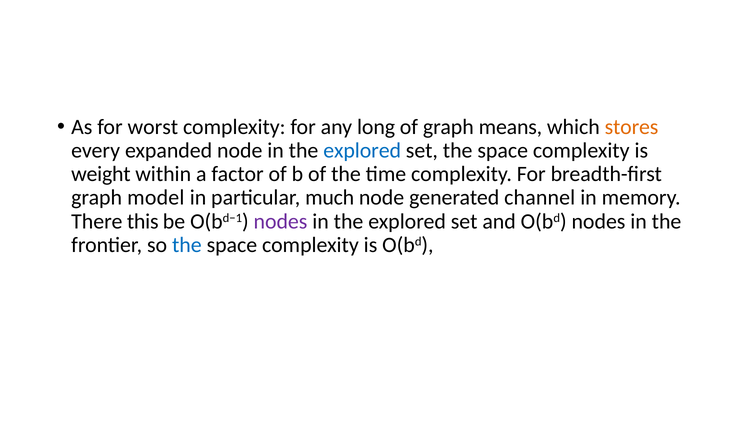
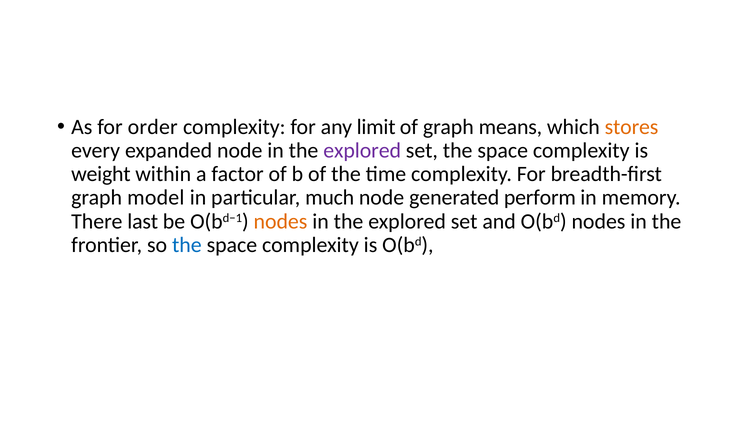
worst: worst -> order
long: long -> limit
explored at (362, 150) colour: blue -> purple
channel: channel -> perform
this: this -> last
nodes at (280, 221) colour: purple -> orange
